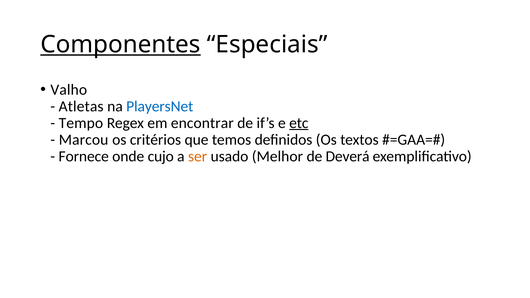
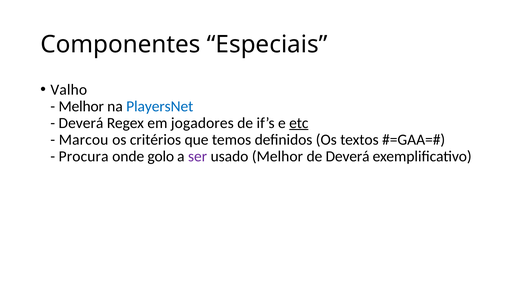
Componentes underline: present -> none
Atletas at (81, 106): Atletas -> Melhor
Tempo at (81, 123): Tempo -> Deverá
encontrar: encontrar -> jogadores
Fornece: Fornece -> Procura
cujo: cujo -> golo
ser colour: orange -> purple
